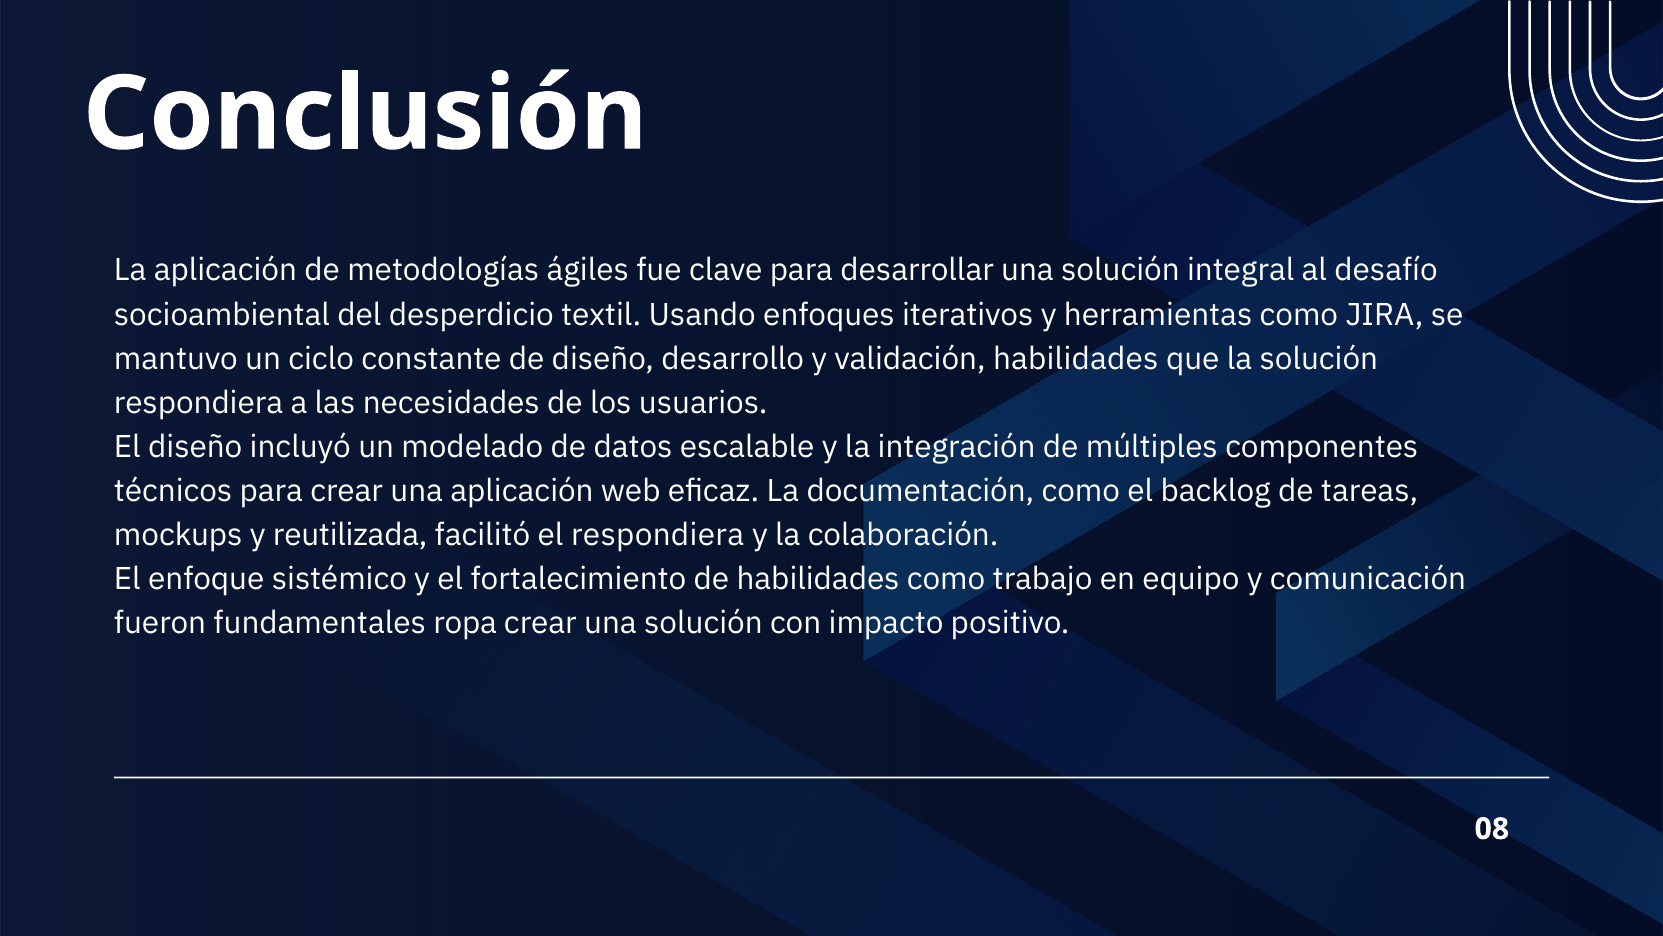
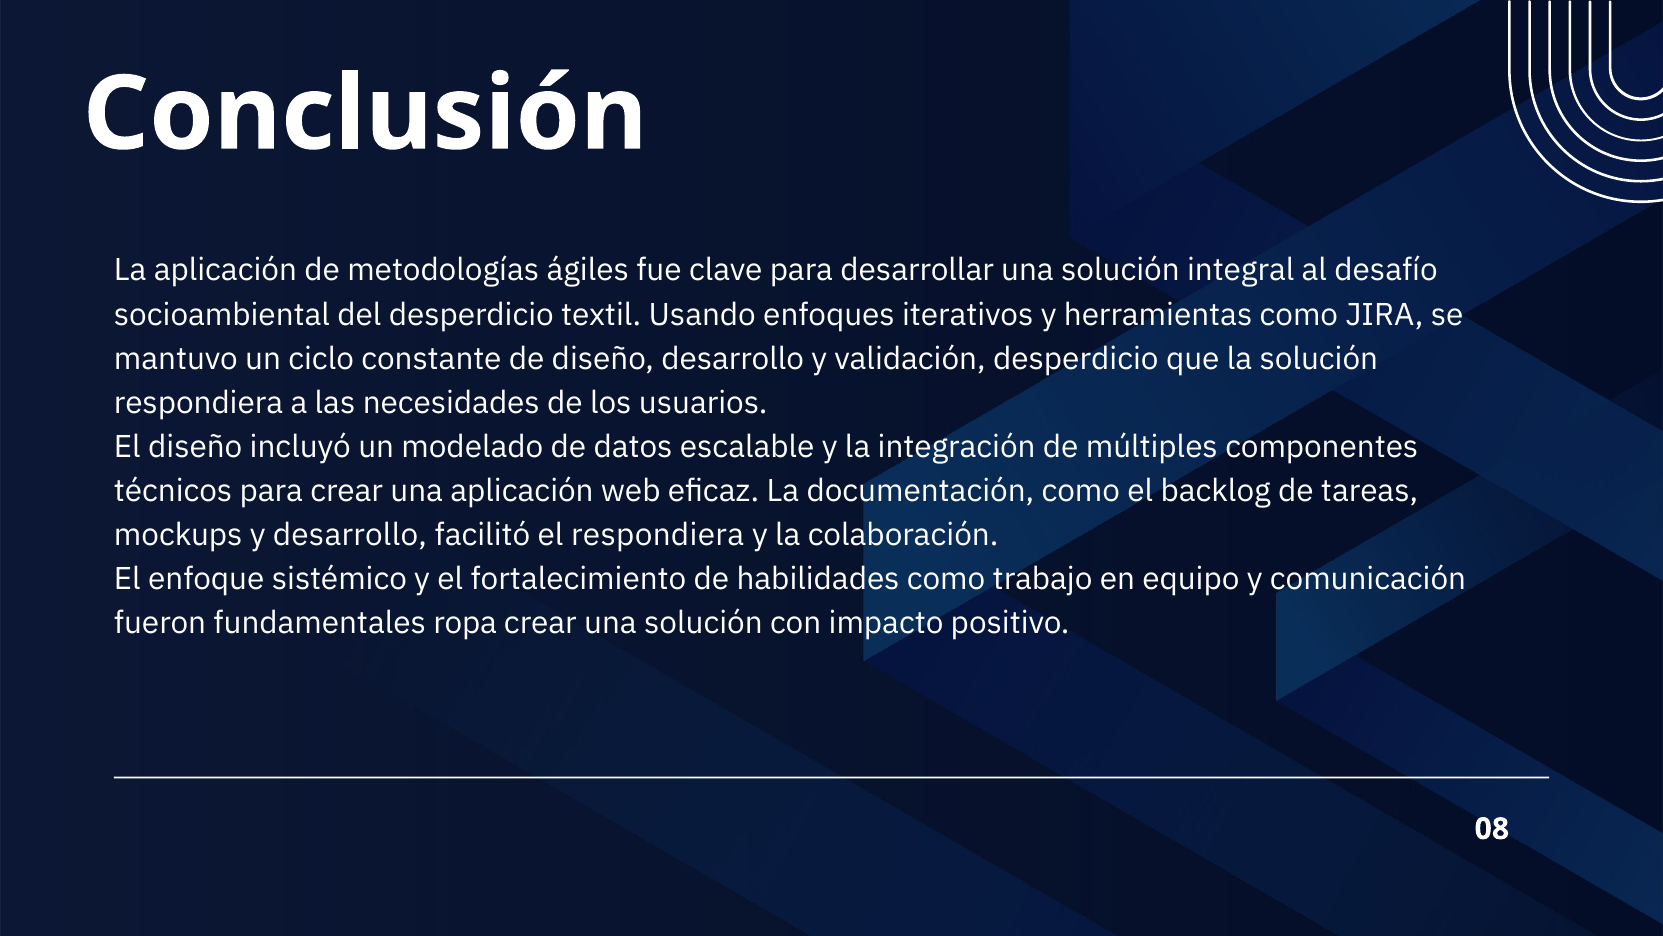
validación habilidades: habilidades -> desperdicio
y reutilizada: reutilizada -> desarrollo
